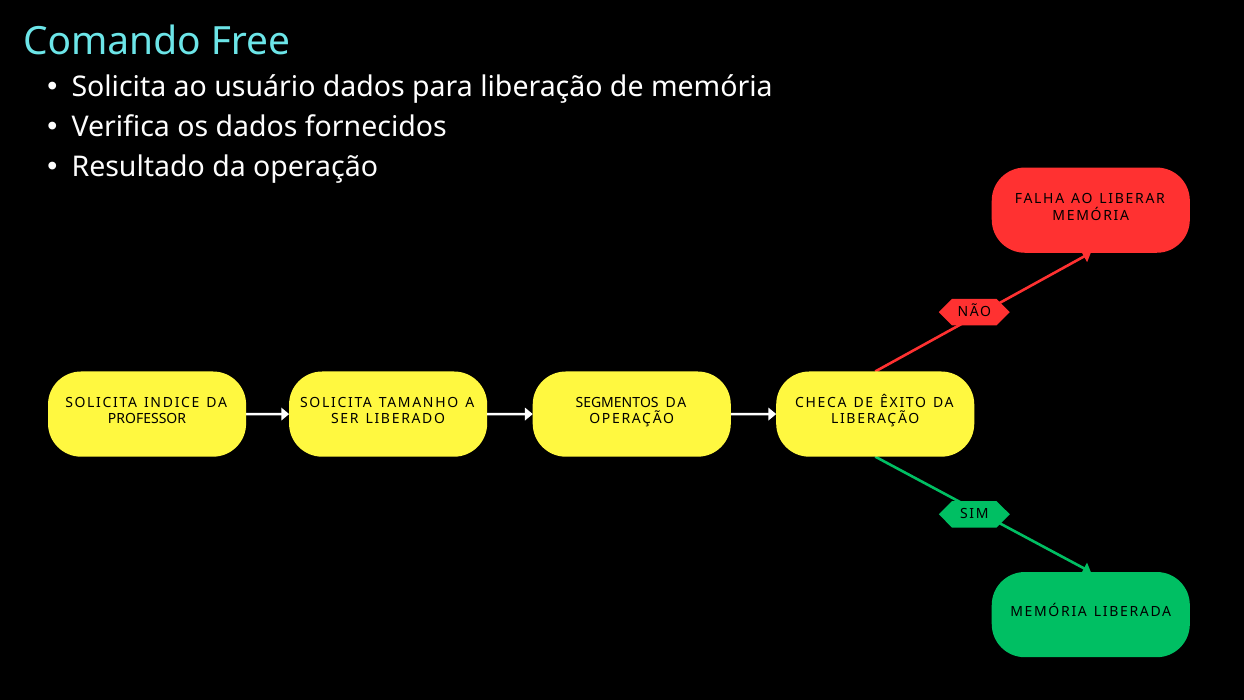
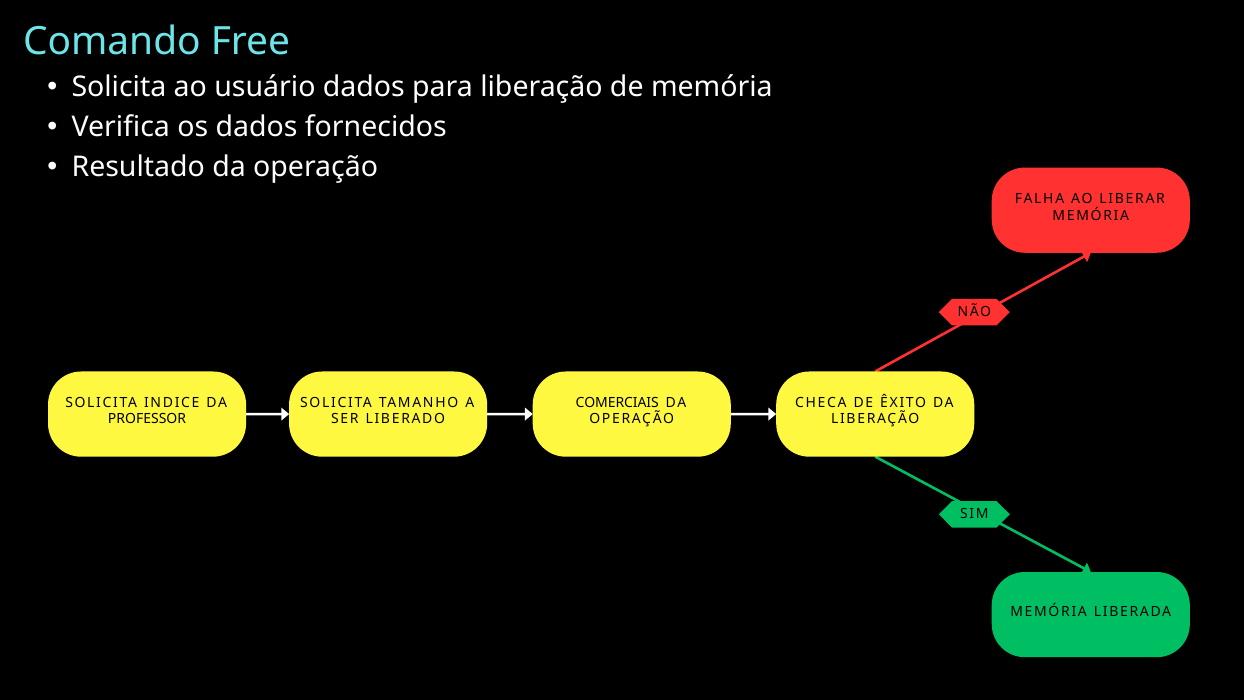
SEGMENTOS: SEGMENTOS -> COMERCIAIS
